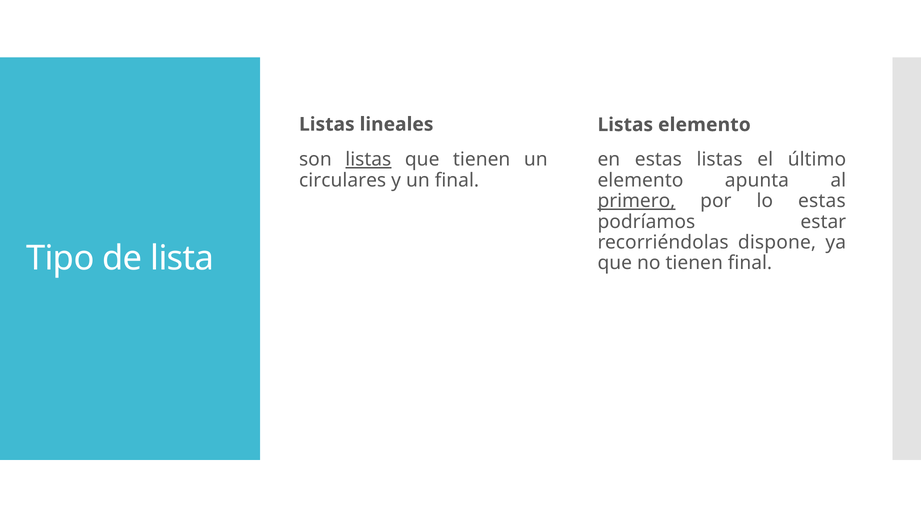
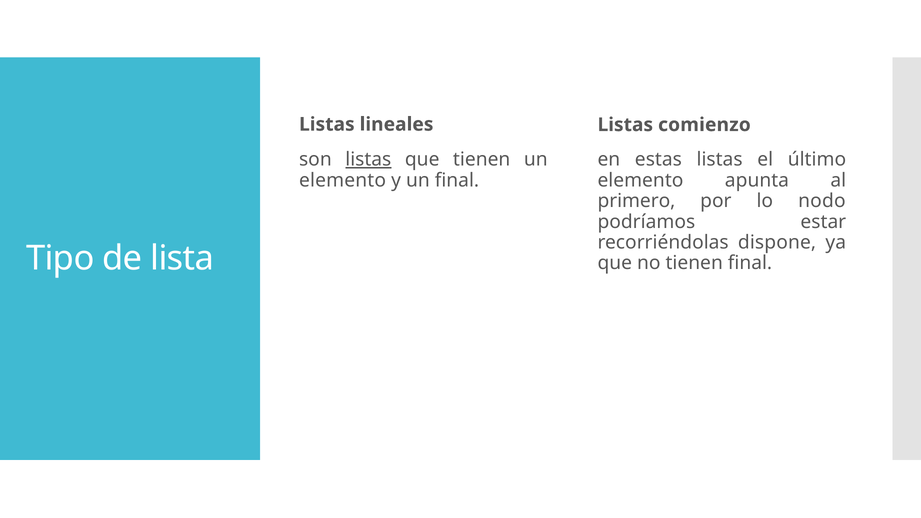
Listas elemento: elemento -> comienzo
circulares at (343, 180): circulares -> elemento
primero underline: present -> none
lo estas: estas -> nodo
